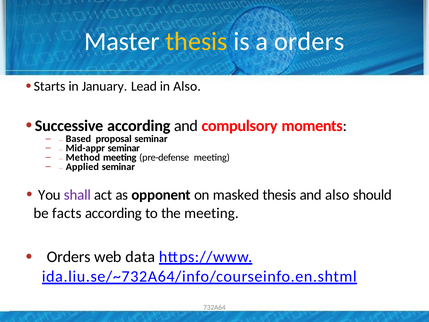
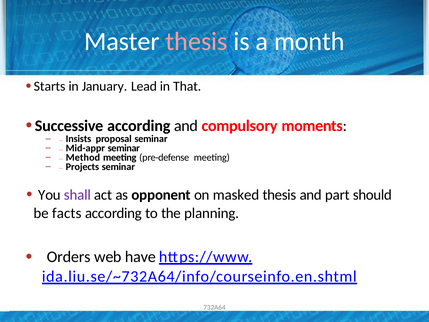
thesis at (197, 42) colour: yellow -> pink
a orders: orders -> month
in Also: Also -> That
Based: Based -> Insists
Applied: Applied -> Projects
and also: also -> part
the meeting: meeting -> planning
data: data -> have
